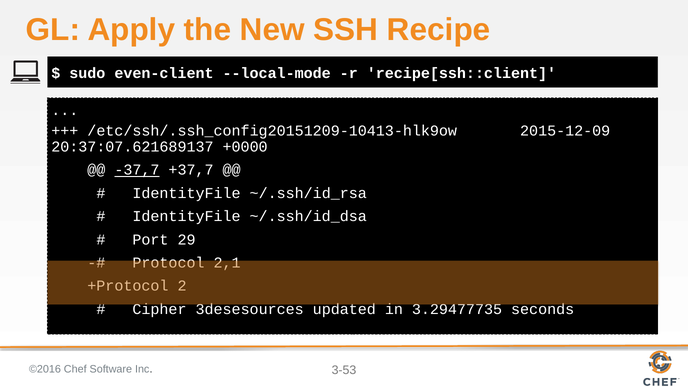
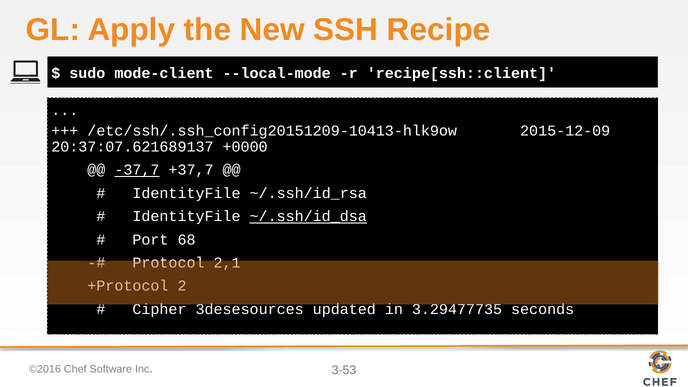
even-client: even-client -> mode-client
~/.ssh/id_dsa underline: none -> present
29: 29 -> 68
